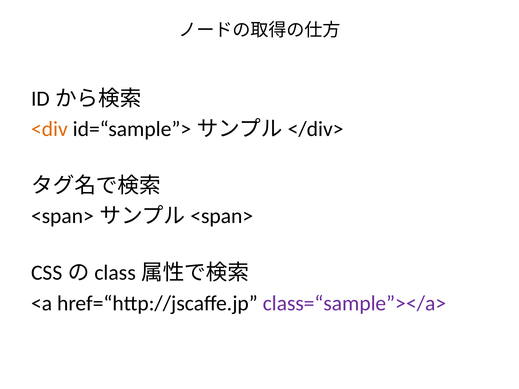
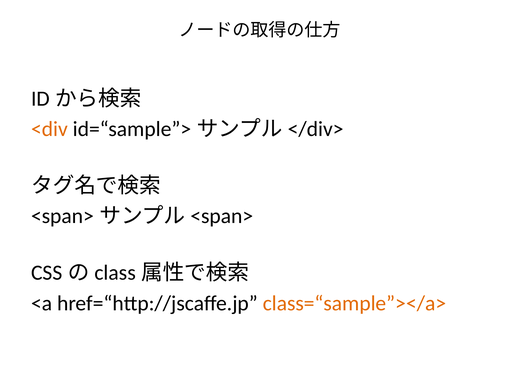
class=“sample”></a> colour: purple -> orange
